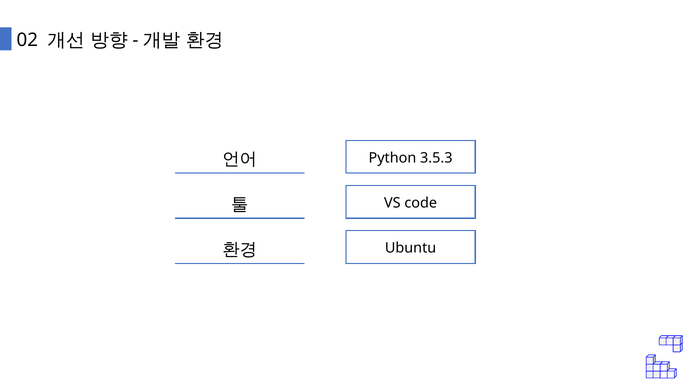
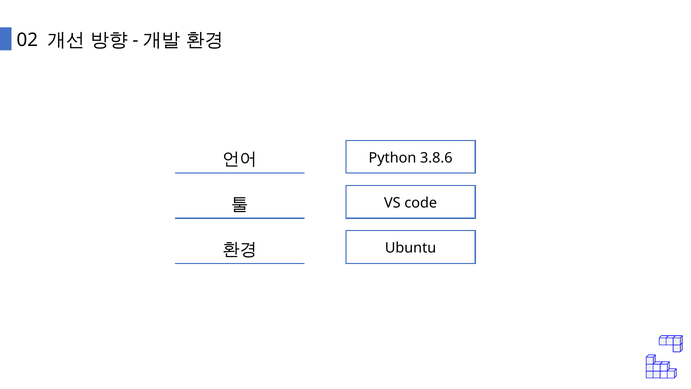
3.5.3: 3.5.3 -> 3.8.6
